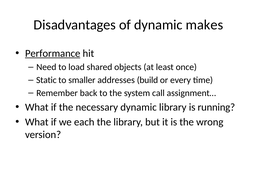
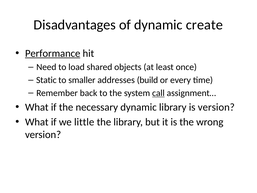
makes: makes -> create
call underline: none -> present
is running: running -> version
each: each -> little
